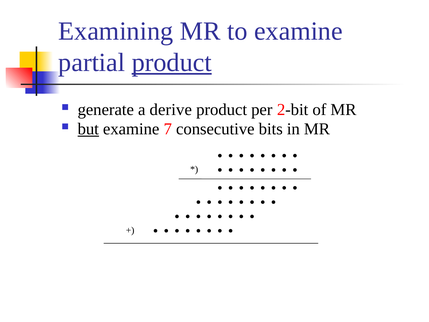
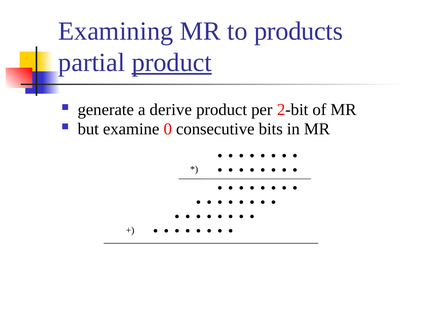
to examine: examine -> products
but underline: present -> none
7: 7 -> 0
